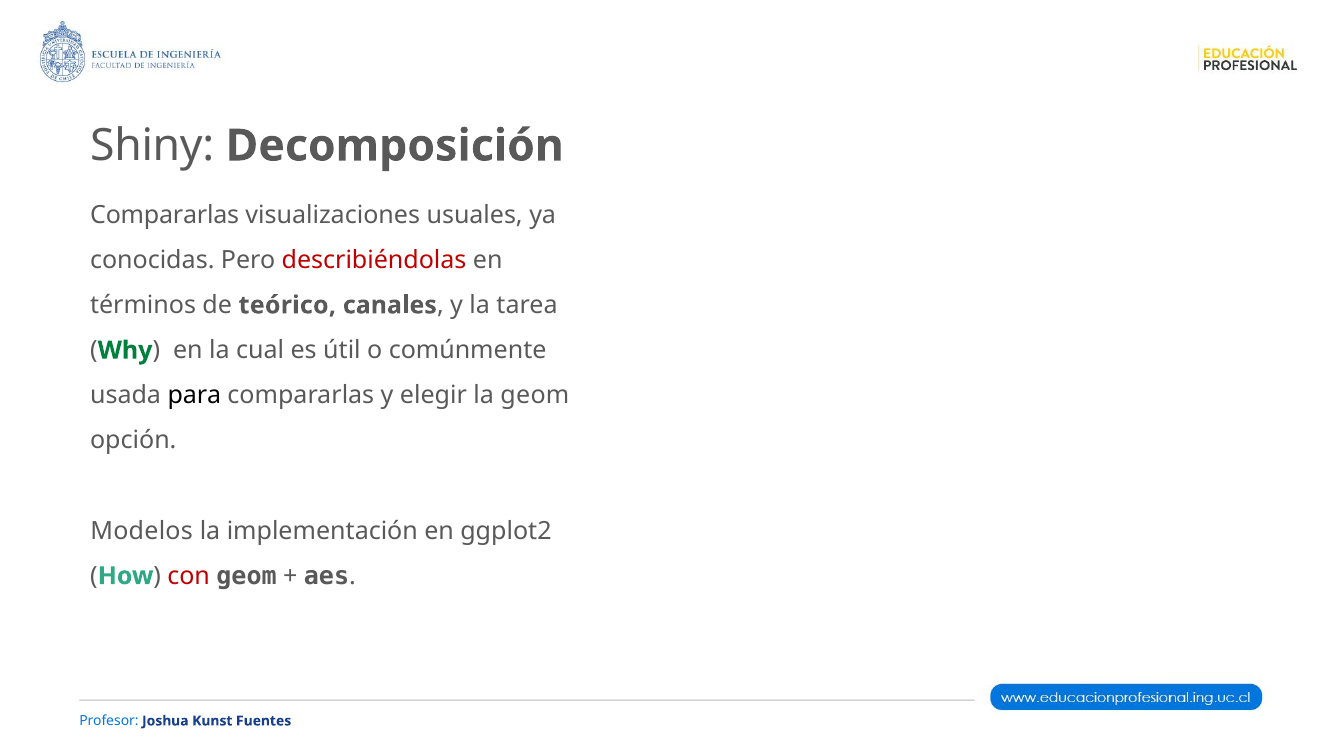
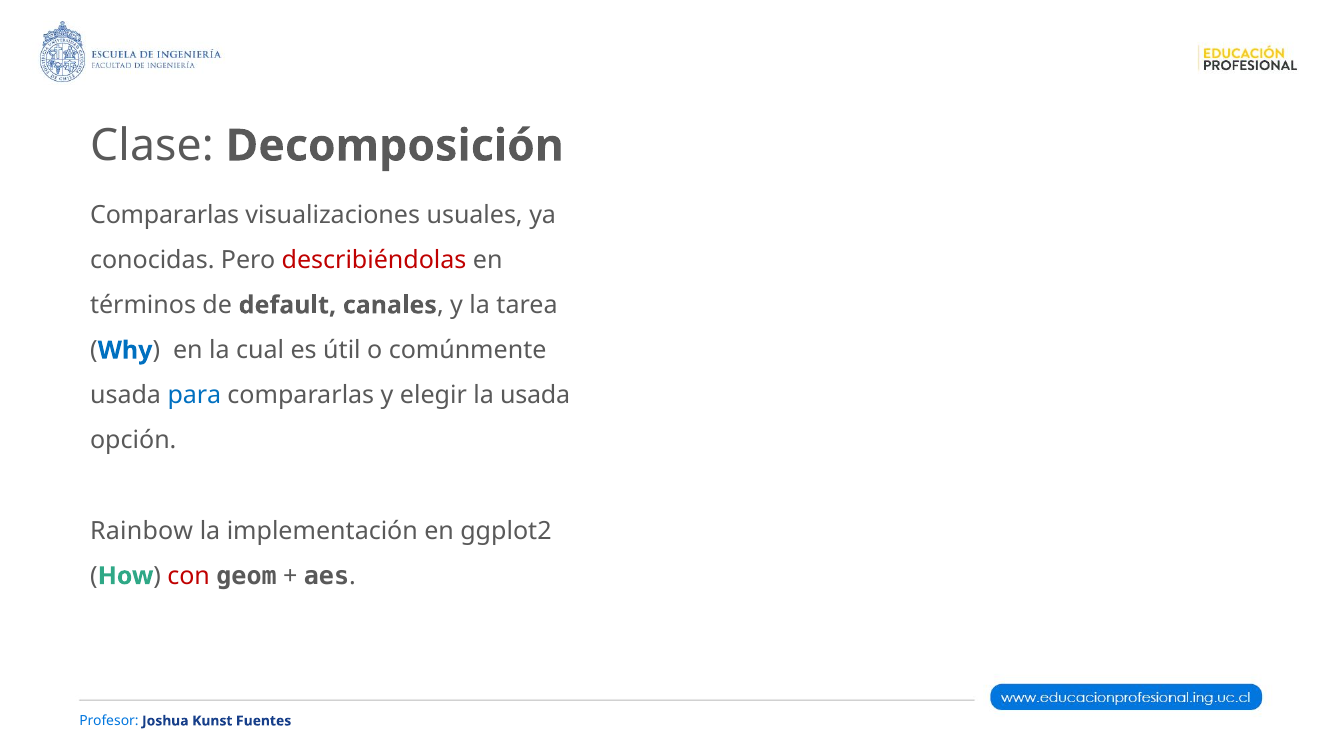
Shiny: Shiny -> Clase
teórico: teórico -> default
Why colour: green -> blue
para colour: black -> blue
la geom: geom -> usada
Modelos: Modelos -> Rainbow
